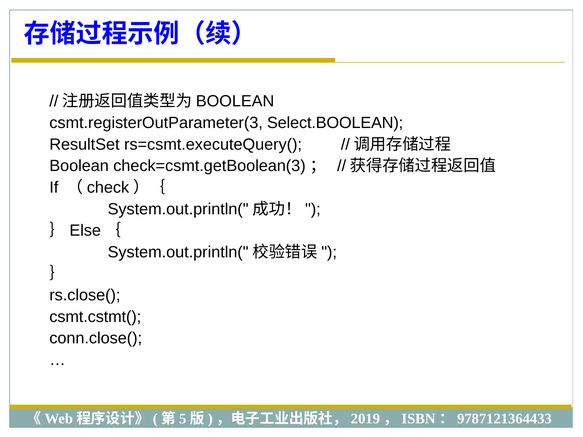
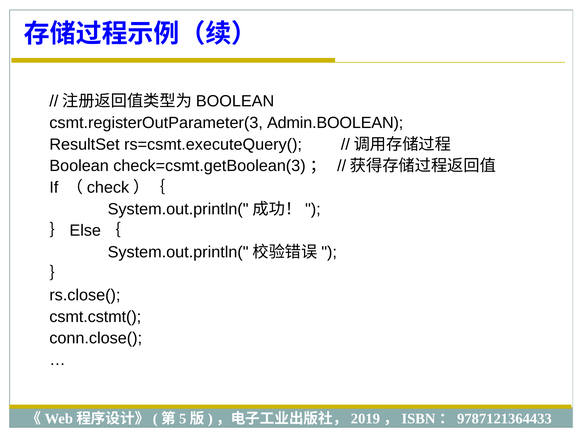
Select.BOOLEAN: Select.BOOLEAN -> Admin.BOOLEAN
